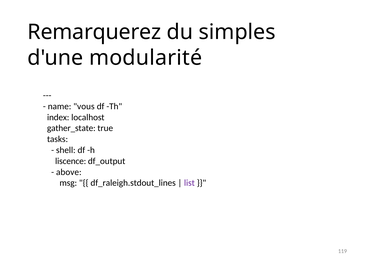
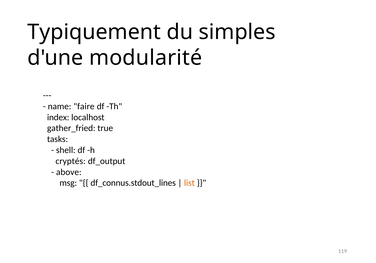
Remarquerez: Remarquerez -> Typiquement
vous: vous -> faire
gather_state: gather_state -> gather_fried
liscence: liscence -> cryptés
df_raleigh.stdout_lines: df_raleigh.stdout_lines -> df_connus.stdout_lines
list colour: purple -> orange
